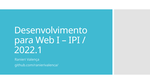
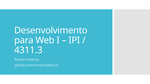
2022.1: 2022.1 -> 4311.3
